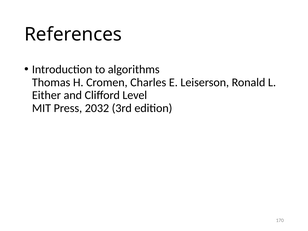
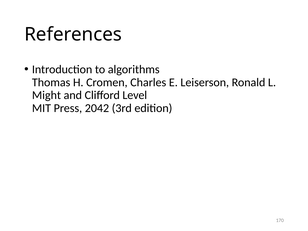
Either: Either -> Might
2032: 2032 -> 2042
